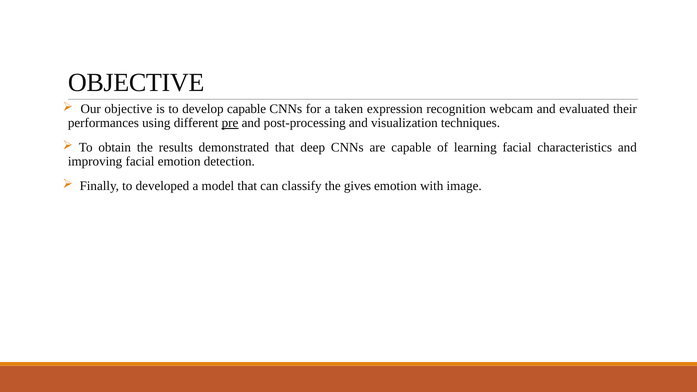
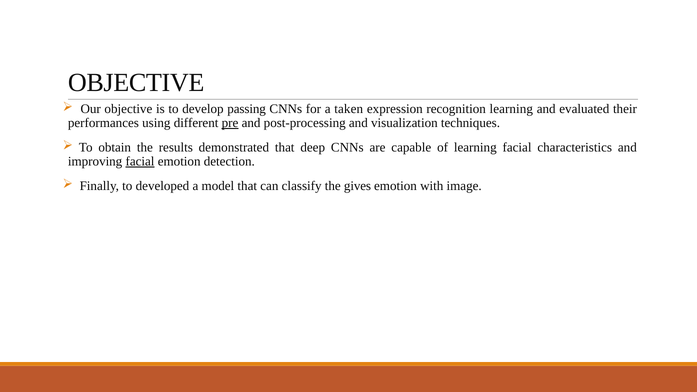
develop capable: capable -> passing
recognition webcam: webcam -> learning
facial at (140, 161) underline: none -> present
